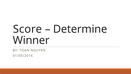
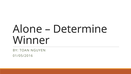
Score: Score -> Alone
